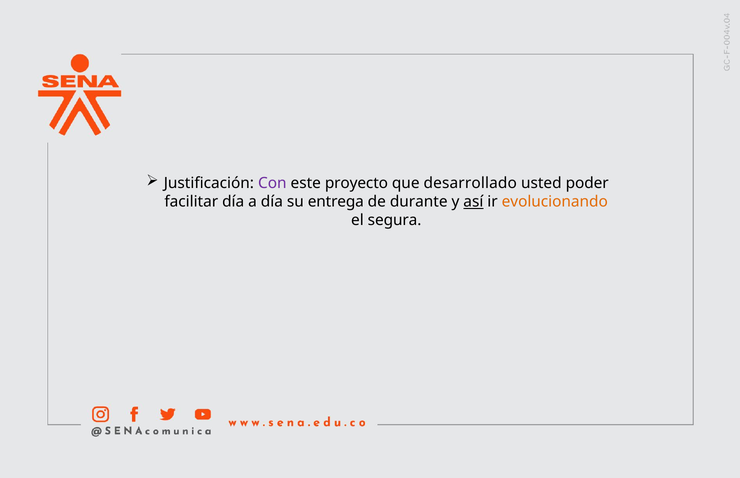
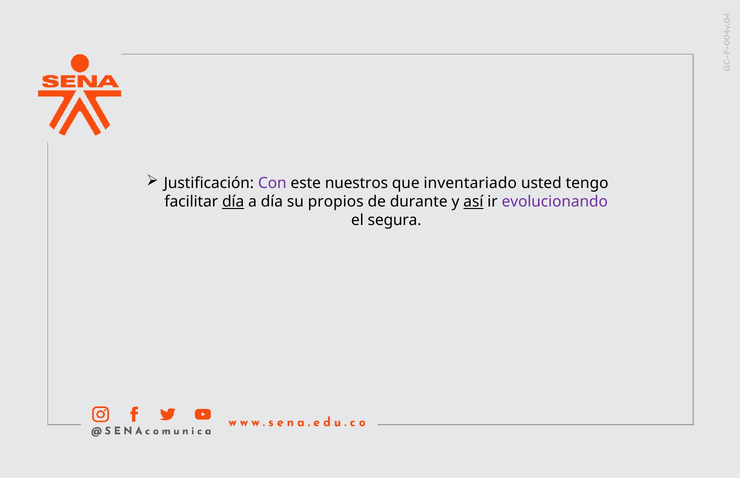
proyecto: proyecto -> nuestros
desarrollado: desarrollado -> inventariado
poder: poder -> tengo
día at (233, 202) underline: none -> present
entrega: entrega -> propios
evolucionando colour: orange -> purple
